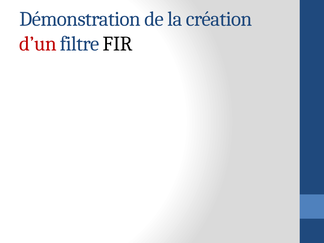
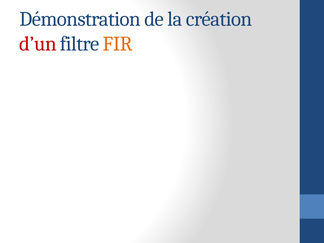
FIR colour: black -> orange
